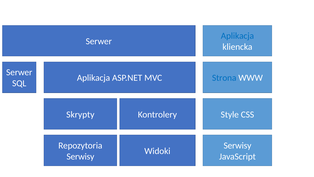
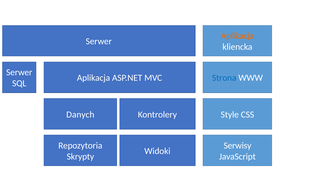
Aplikacja at (237, 36) colour: blue -> orange
Skrypty: Skrypty -> Danych
Serwisy at (80, 156): Serwisy -> Skrypty
